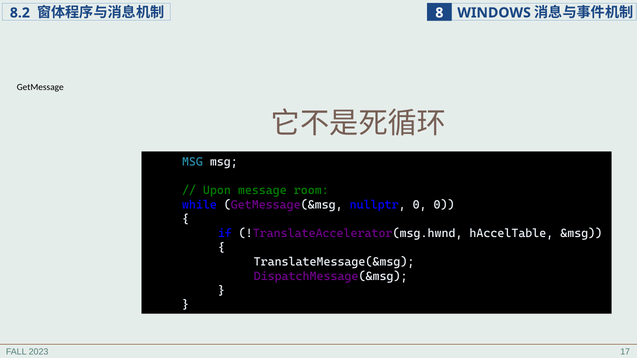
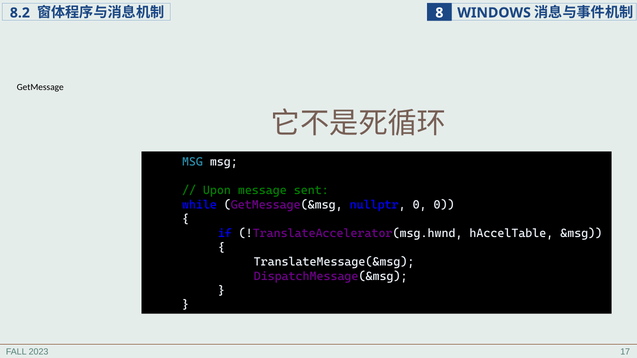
room: room -> sent
